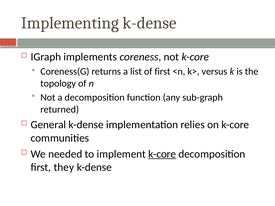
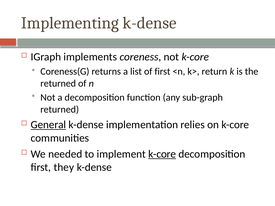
versus: versus -> return
topology at (58, 84): topology -> returned
General underline: none -> present
